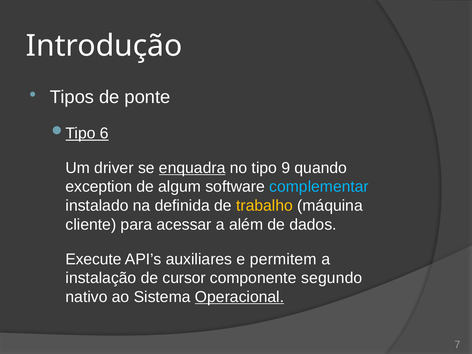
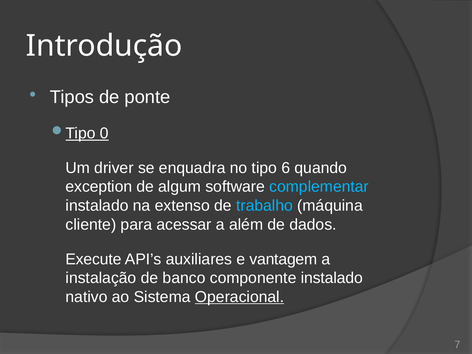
6: 6 -> 0
enquadra underline: present -> none
9: 9 -> 6
definida: definida -> extenso
trabalho colour: yellow -> light blue
permitem: permitem -> vantagem
cursor: cursor -> banco
componente segundo: segundo -> instalado
